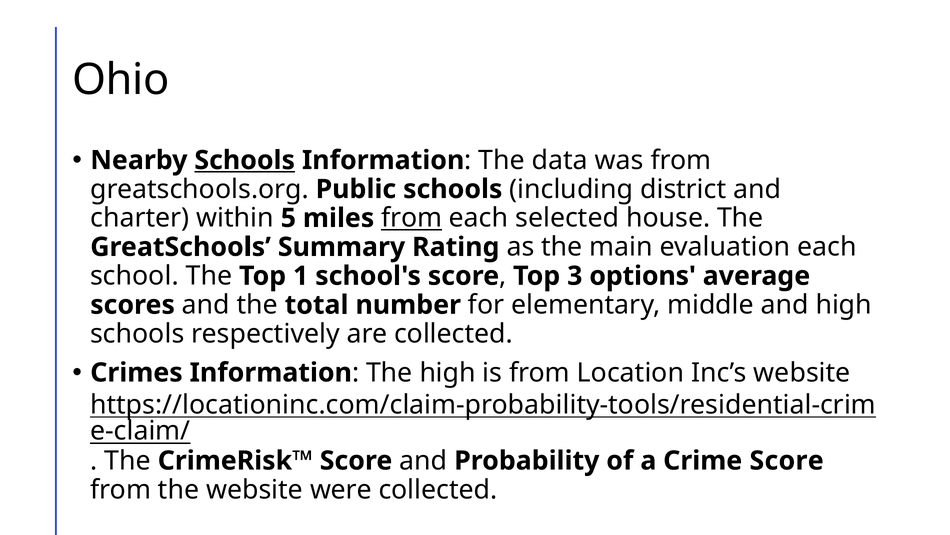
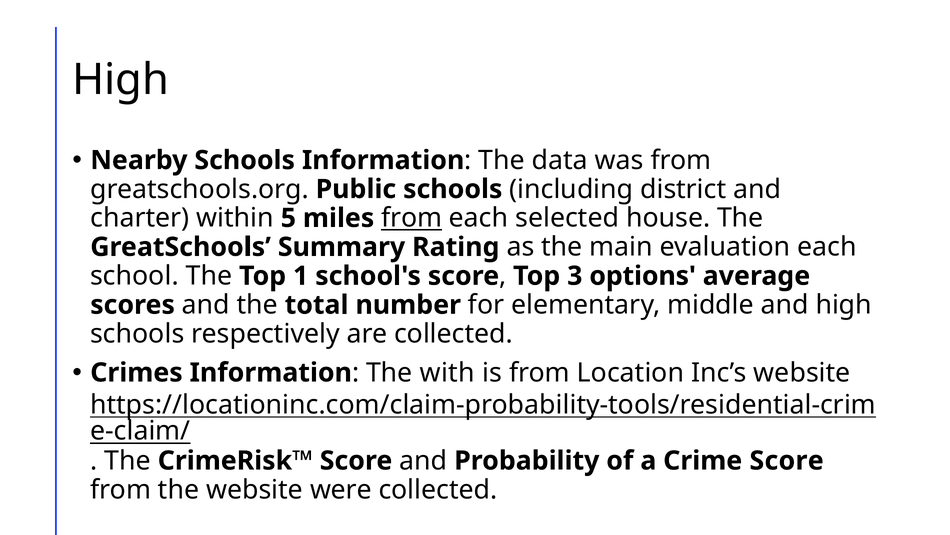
Ohio at (121, 80): Ohio -> High
Schools at (245, 160) underline: present -> none
The high: high -> with
